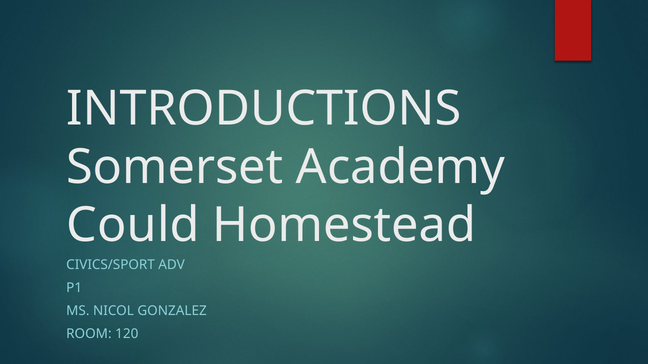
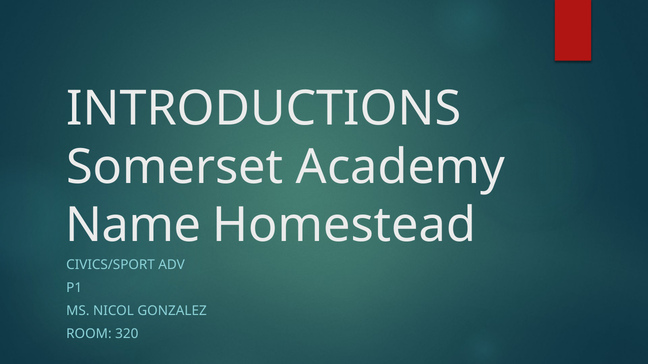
Could: Could -> Name
120: 120 -> 320
